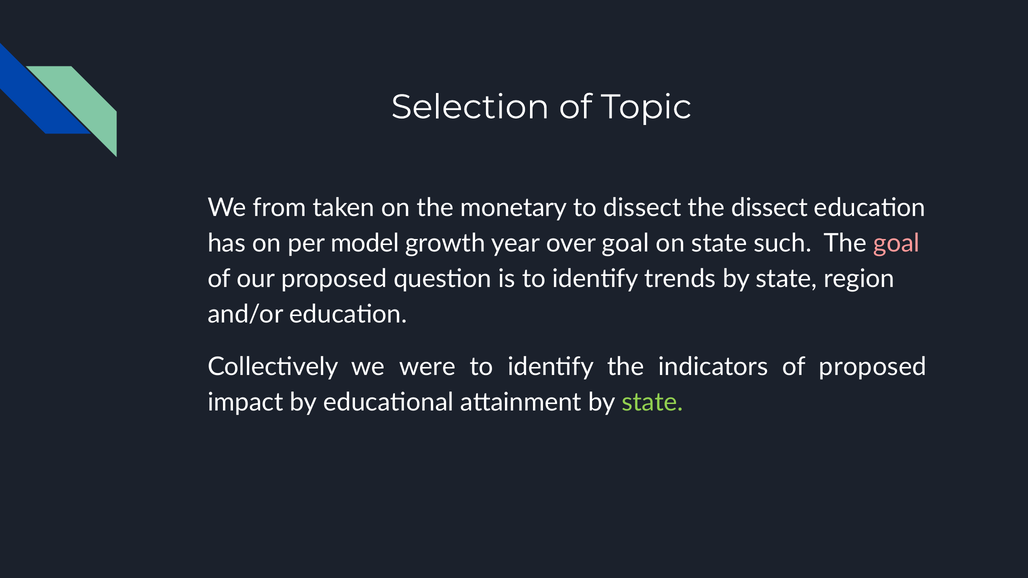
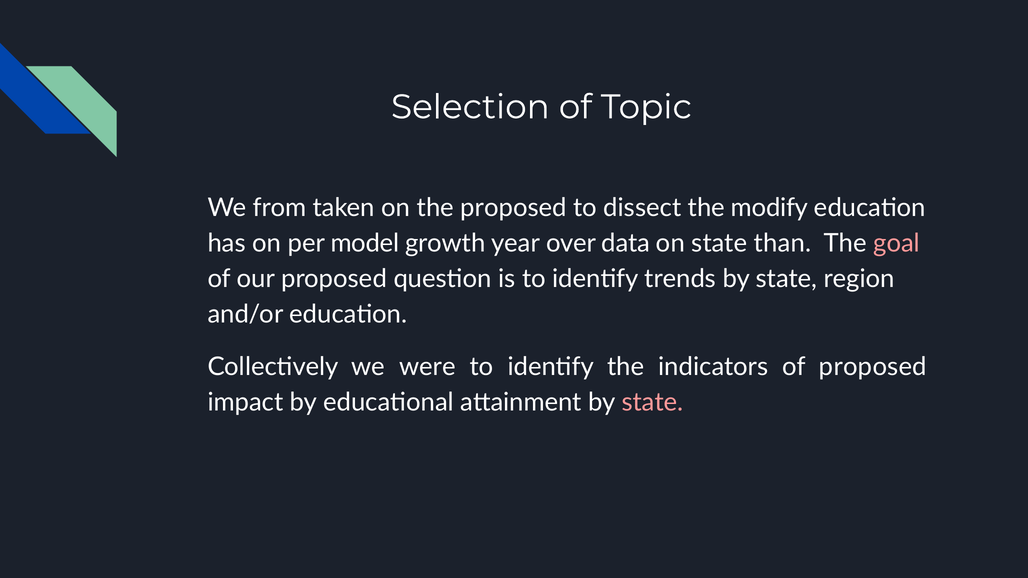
the monetary: monetary -> proposed
the dissect: dissect -> modify
over goal: goal -> data
such: such -> than
state at (652, 402) colour: light green -> pink
